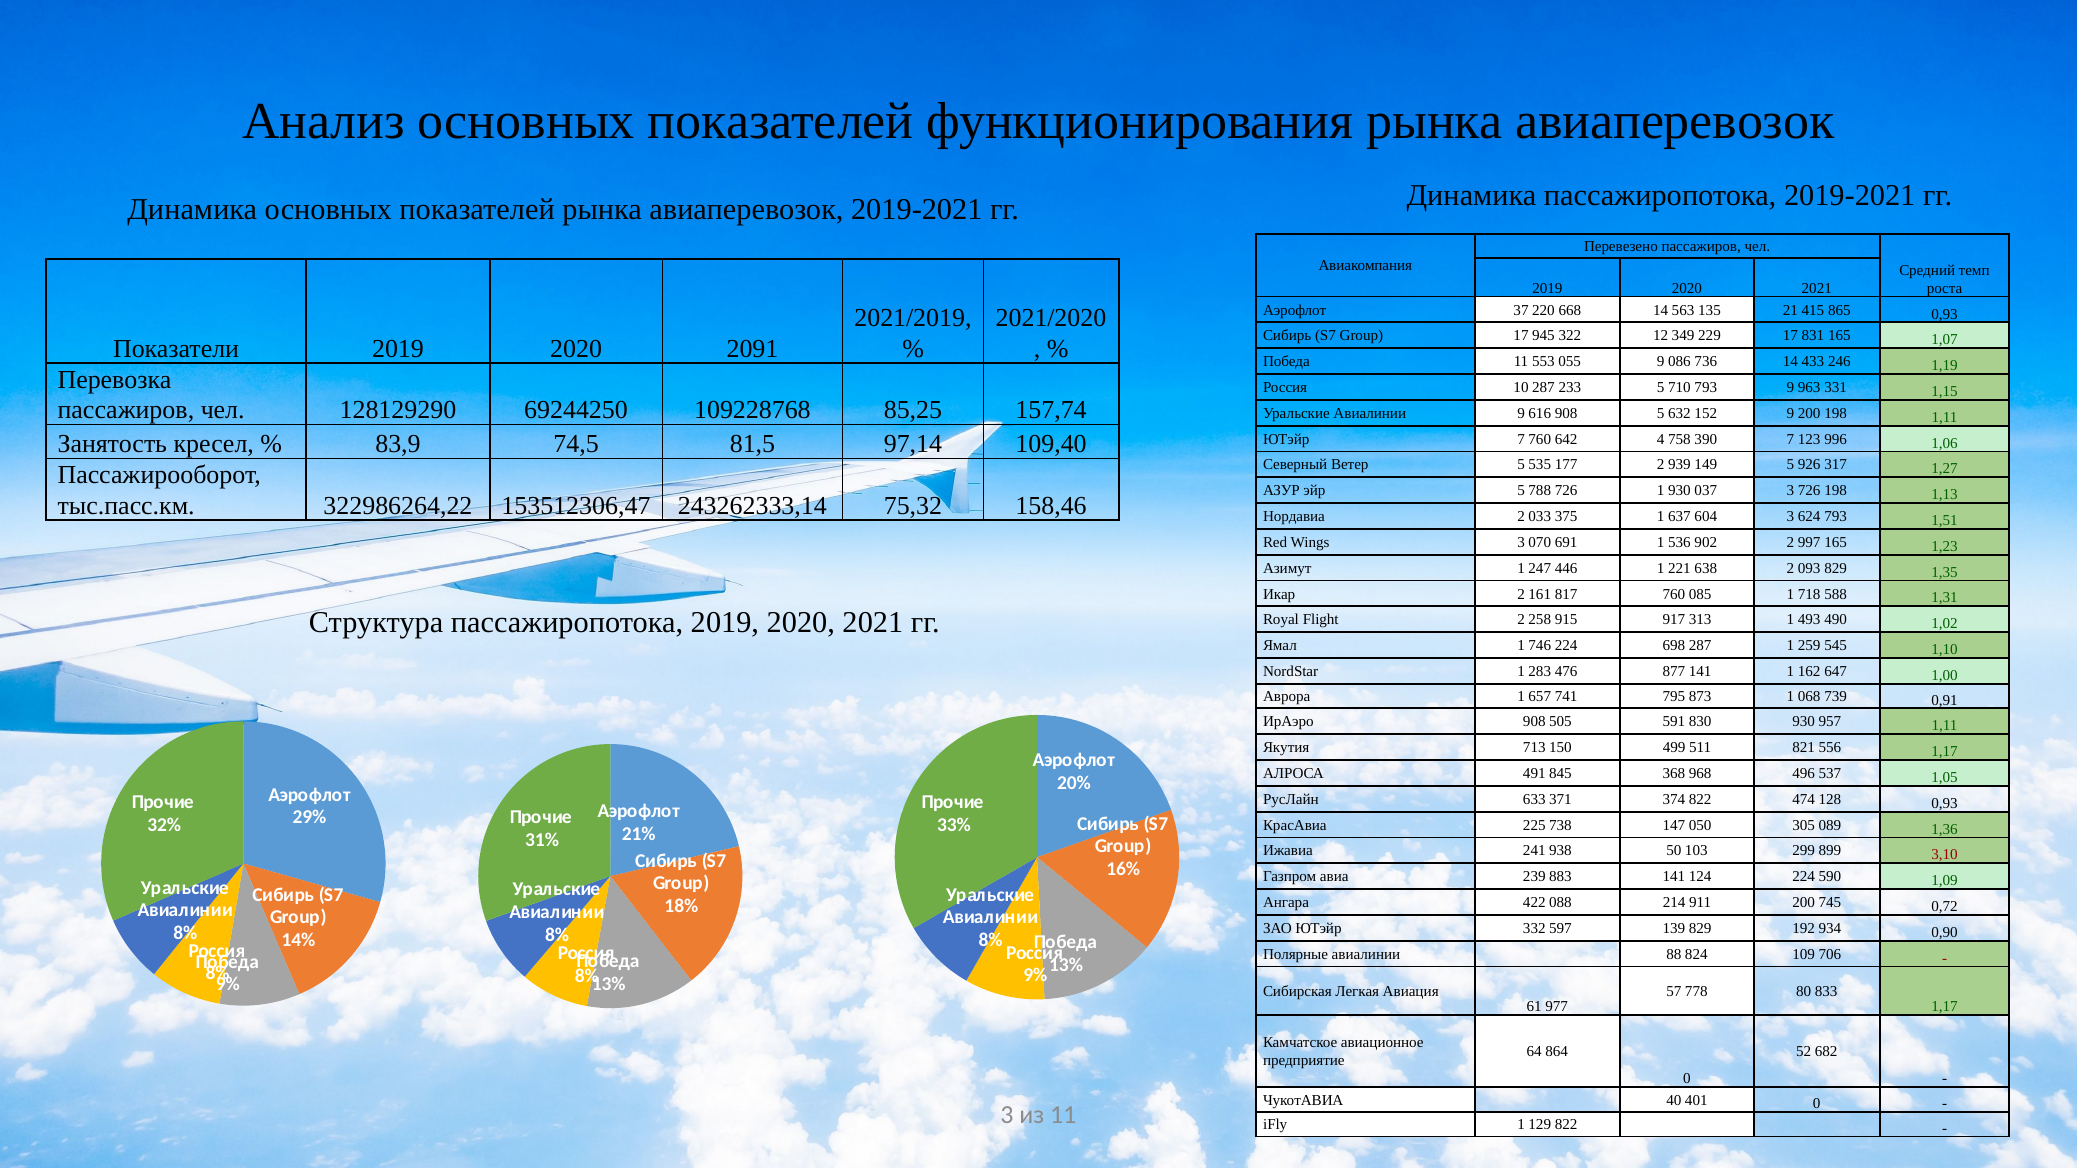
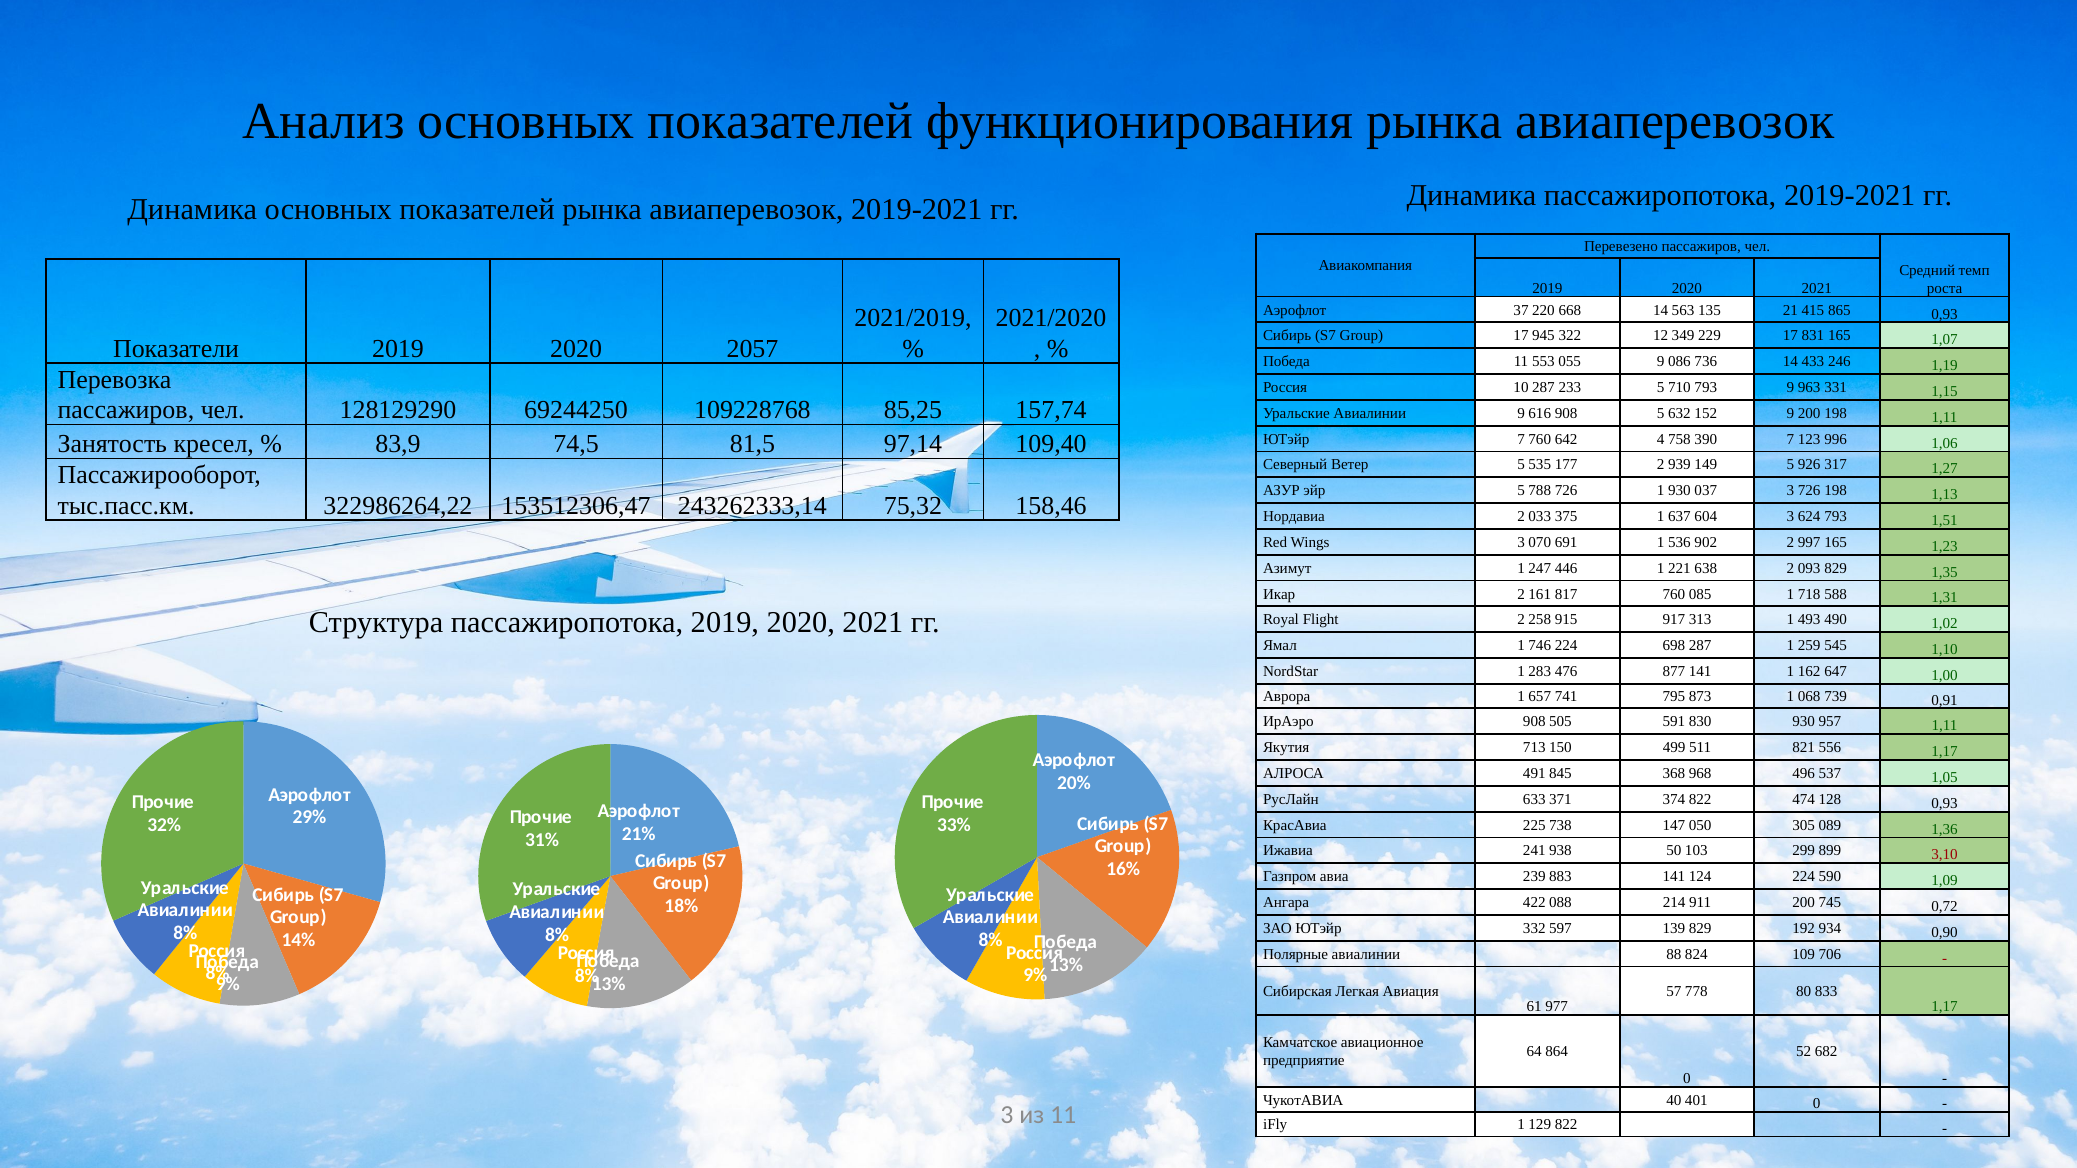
2091: 2091 -> 2057
